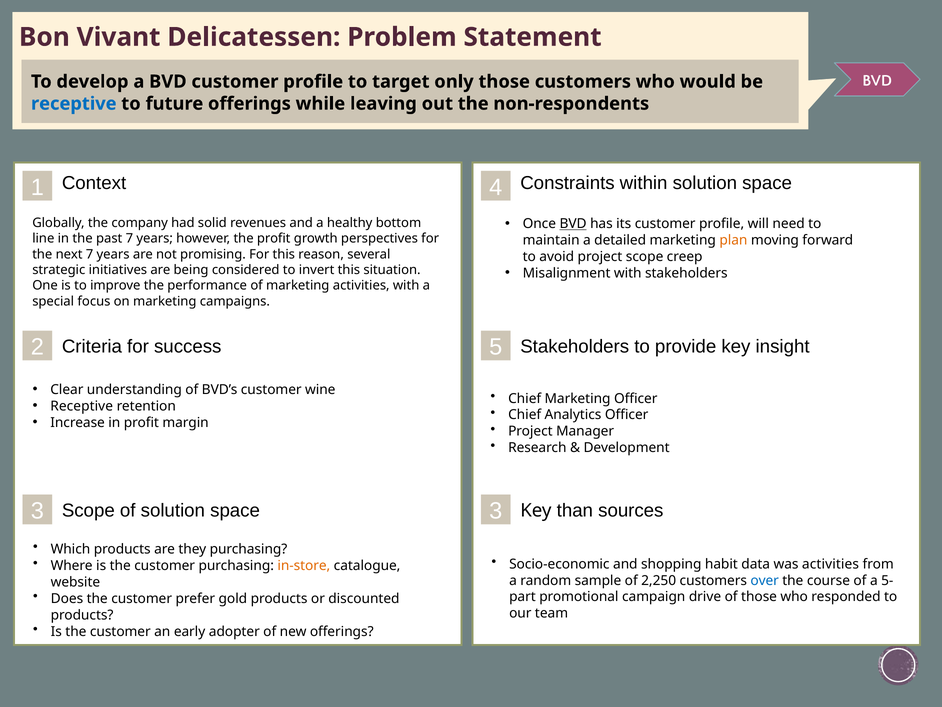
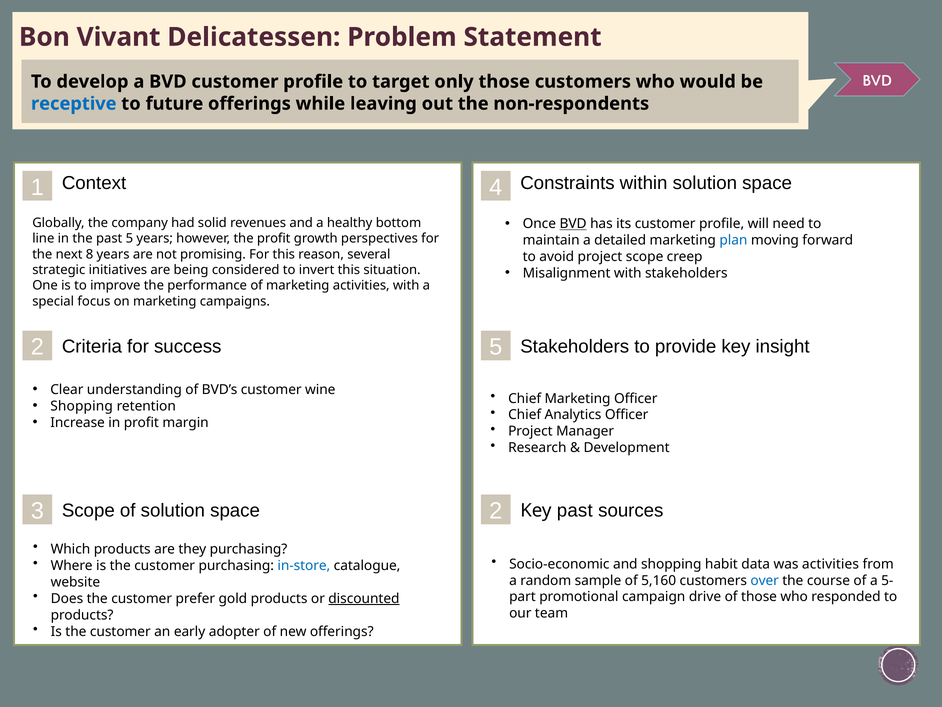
past 7: 7 -> 5
plan colour: orange -> blue
next 7: 7 -> 8
Receptive at (82, 406): Receptive -> Shopping
3 3: 3 -> 2
Key than: than -> past
in-store colour: orange -> blue
2,250: 2,250 -> 5,160
discounted underline: none -> present
